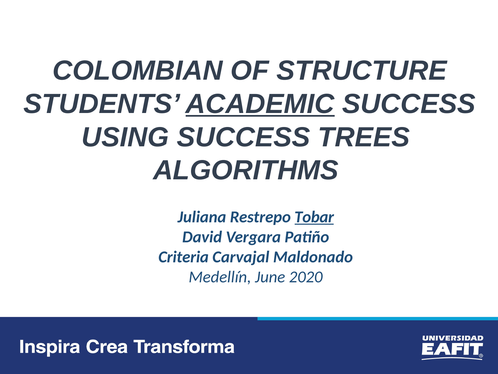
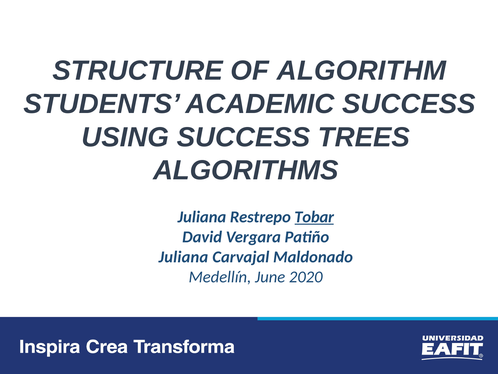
COLOMBIAN: COLOMBIAN -> STRUCTURE
STRUCTURE: STRUCTURE -> ALGORITHM
ACADEMIC underline: present -> none
Criteria at (184, 257): Criteria -> Juliana
